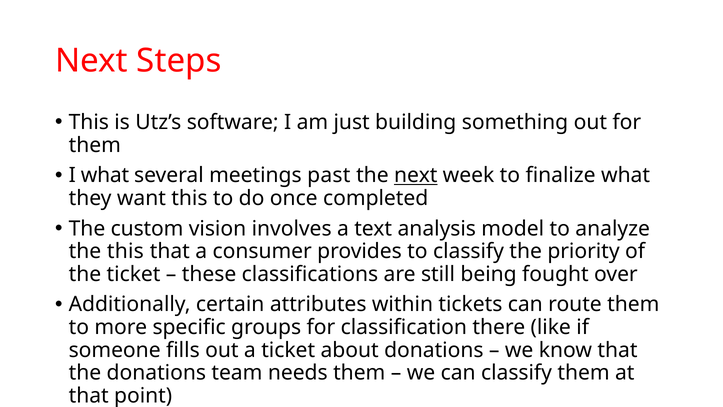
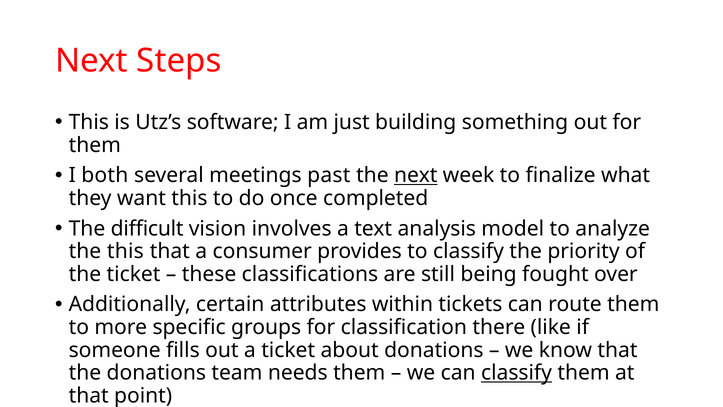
I what: what -> both
custom: custom -> difficult
classify at (517, 373) underline: none -> present
